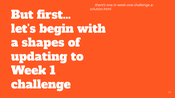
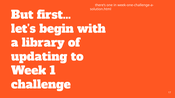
shapes: shapes -> library
